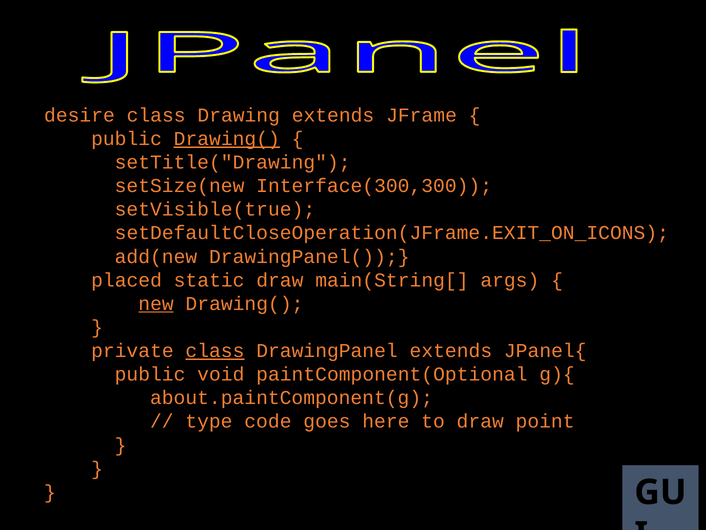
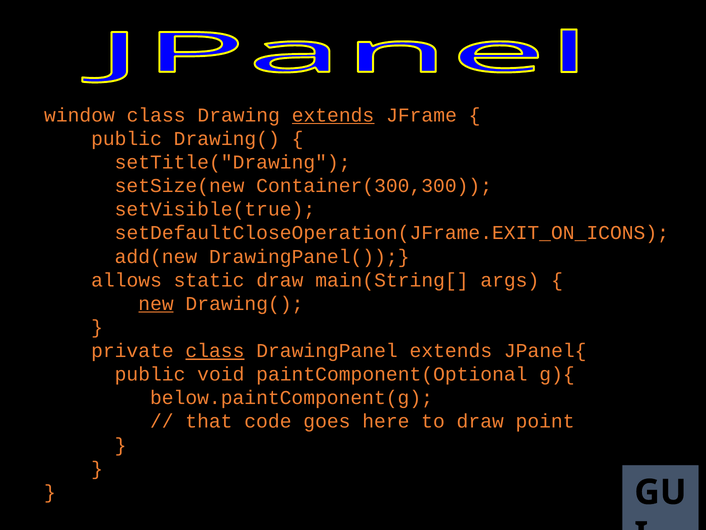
desire: desire -> window
extends at (333, 115) underline: none -> present
Drawing( at (227, 139) underline: present -> none
Interface(300,300: Interface(300,300 -> Container(300,300
placed: placed -> allows
about.paintComponent(g: about.paintComponent(g -> below.paintComponent(g
type: type -> that
